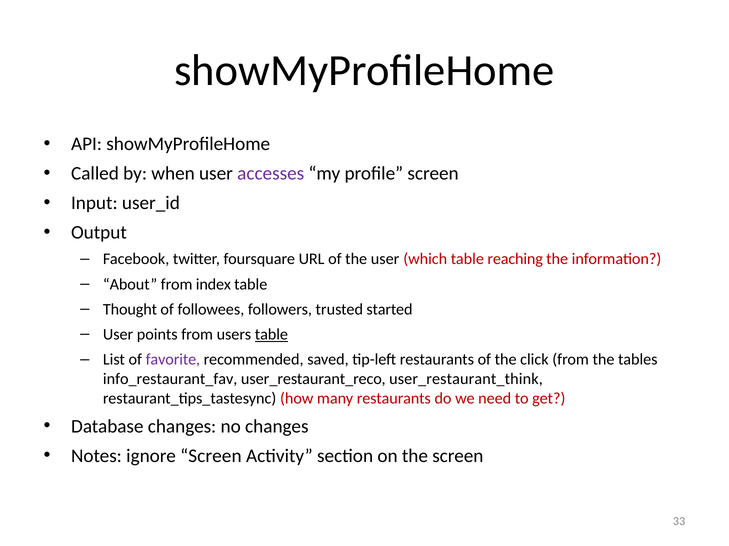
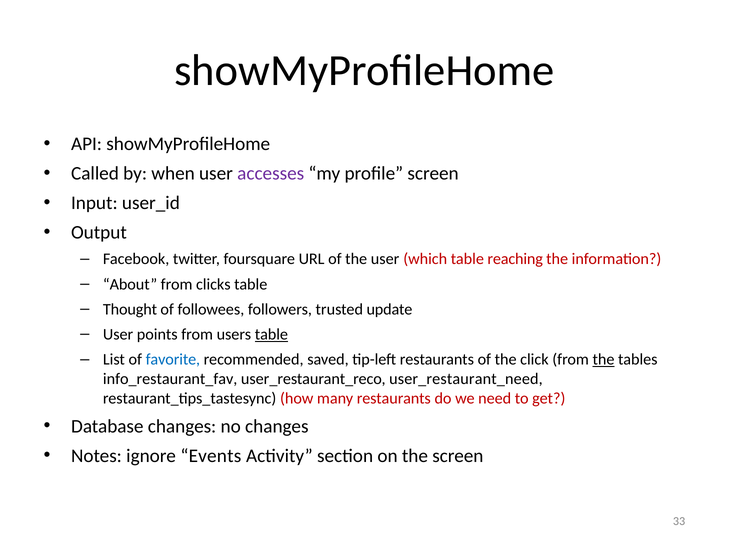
index: index -> clicks
started: started -> update
favorite colour: purple -> blue
the at (603, 360) underline: none -> present
user_restaurant_think: user_restaurant_think -> user_restaurant_need
ignore Screen: Screen -> Events
